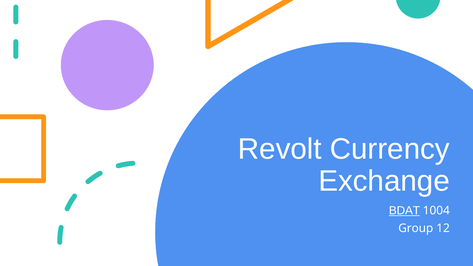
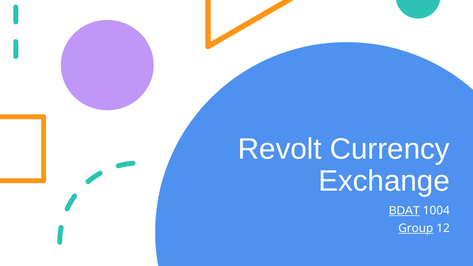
Group underline: none -> present
